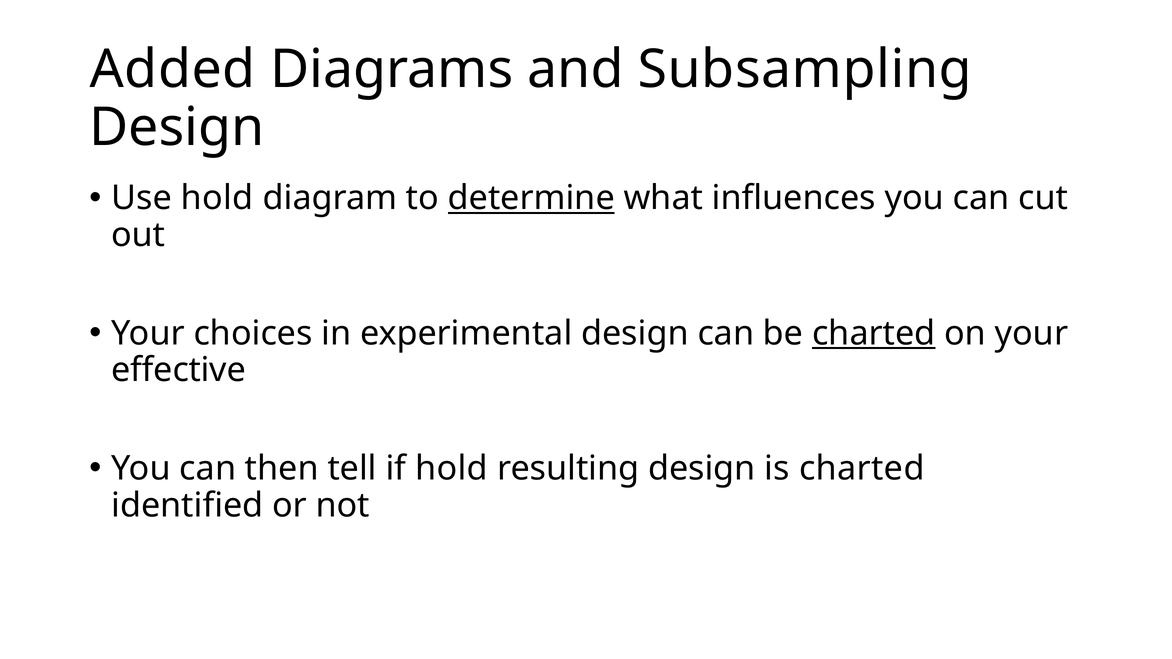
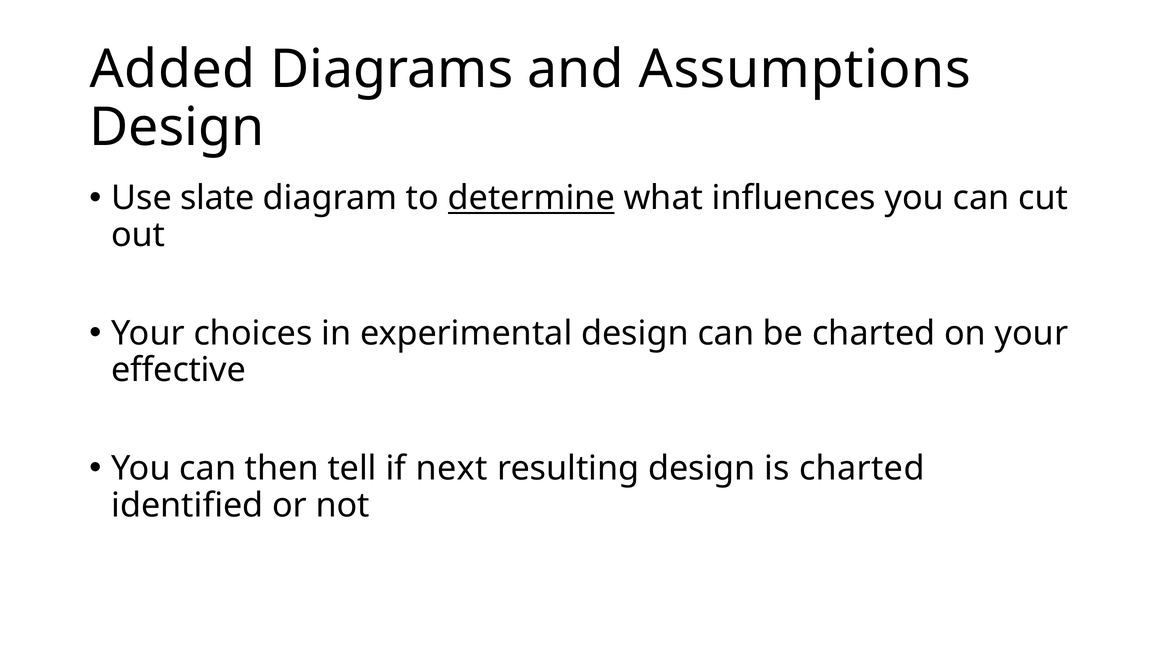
Subsampling: Subsampling -> Assumptions
Use hold: hold -> slate
charted at (874, 333) underline: present -> none
if hold: hold -> next
